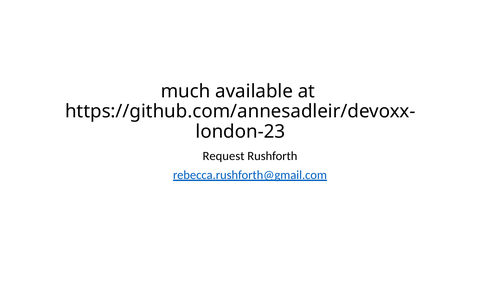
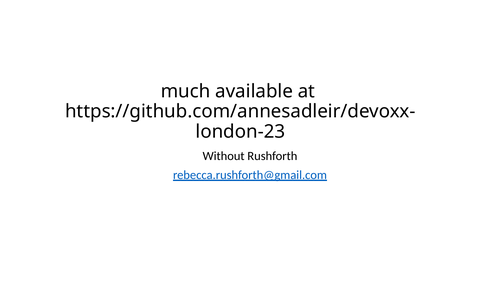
Request: Request -> Without
